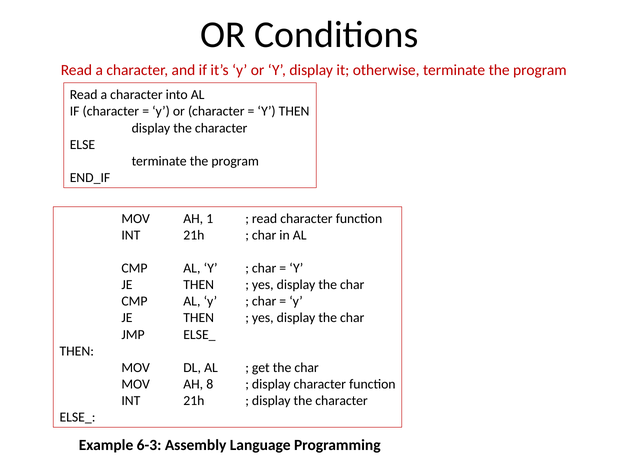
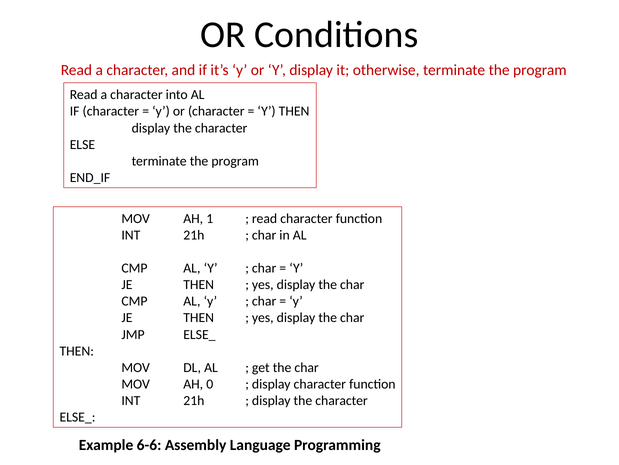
8: 8 -> 0
6-3: 6-3 -> 6-6
